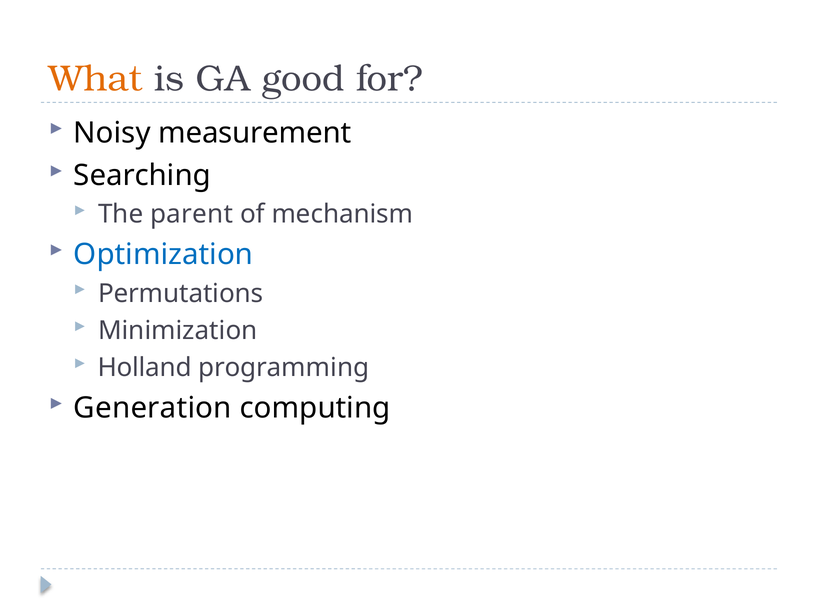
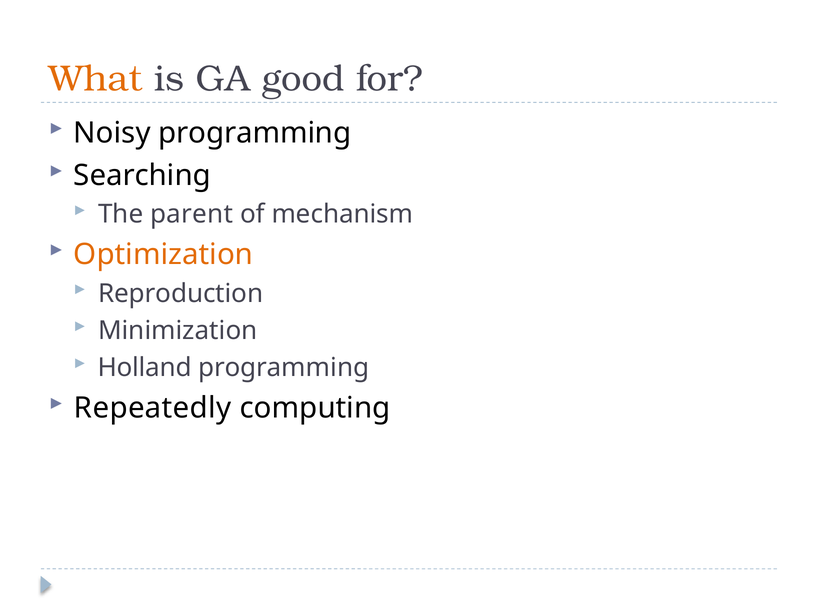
Noisy measurement: measurement -> programming
Optimization colour: blue -> orange
Permutations: Permutations -> Reproduction
Generation: Generation -> Repeatedly
